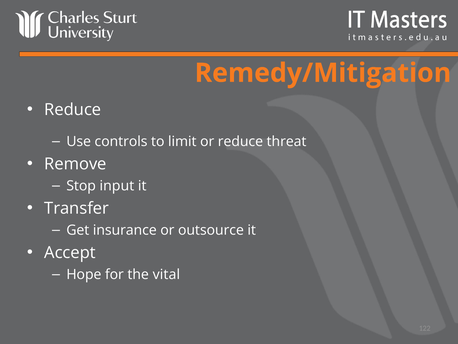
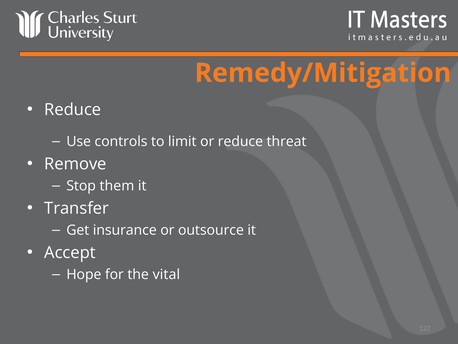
input: input -> them
